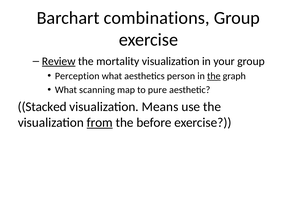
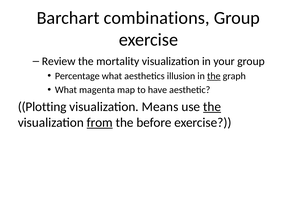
Review underline: present -> none
Perception: Perception -> Percentage
person: person -> illusion
scanning: scanning -> magenta
pure: pure -> have
Stacked: Stacked -> Plotting
the at (212, 107) underline: none -> present
